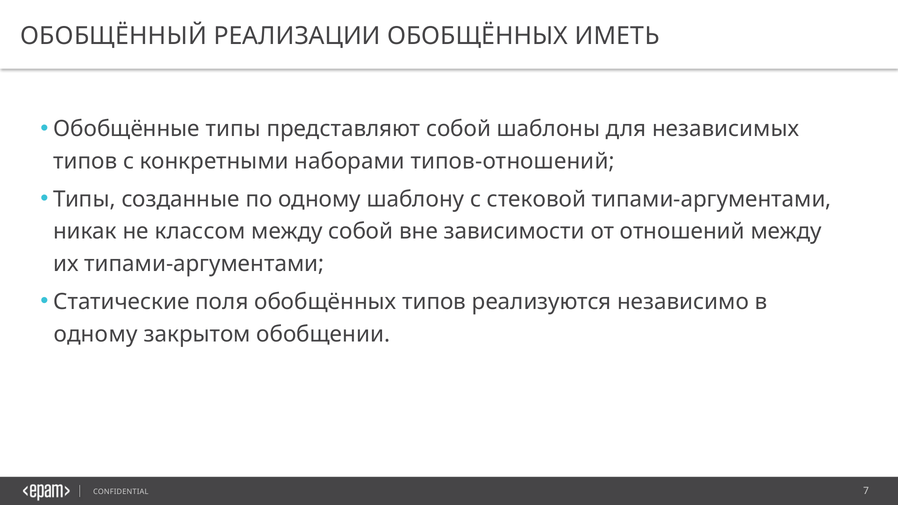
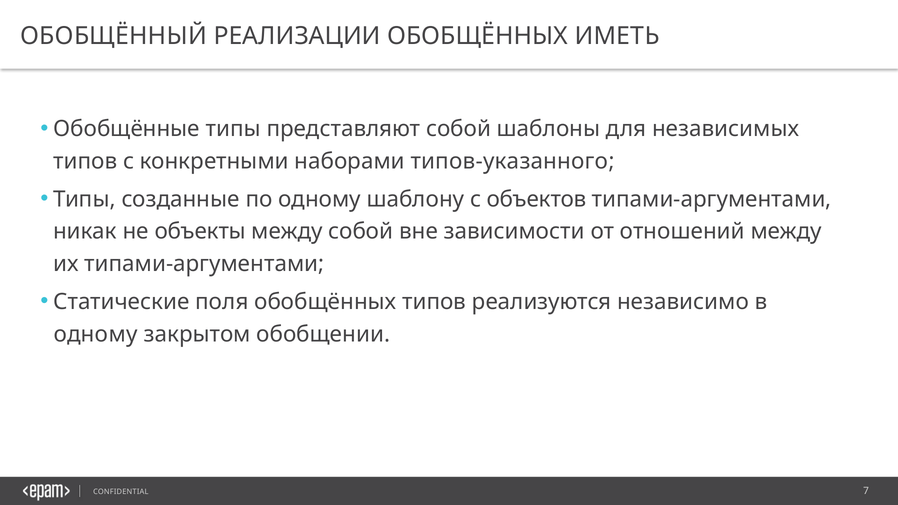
типов-отношений: типов-отношений -> типов-указанного
стековой: стековой -> объектов
классом: классом -> объекты
